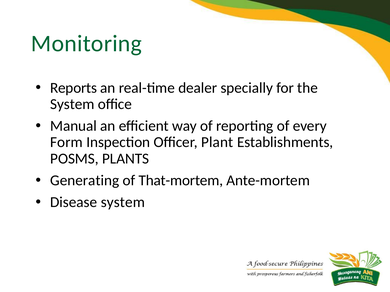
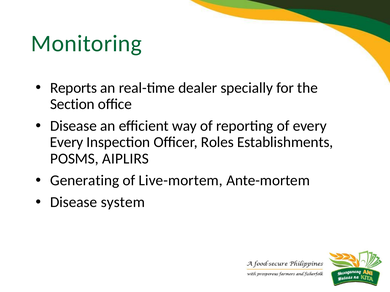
System at (72, 104): System -> Section
Manual at (74, 126): Manual -> Disease
Form at (66, 142): Form -> Every
Plant: Plant -> Roles
PLANTS: PLANTS -> AIPLIRS
That-mortem: That-mortem -> Live-mortem
